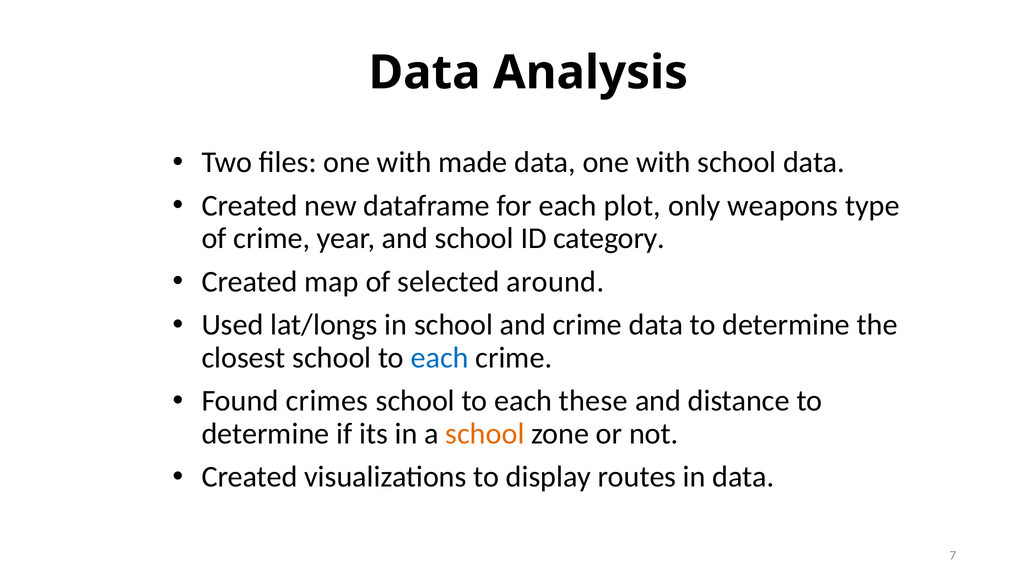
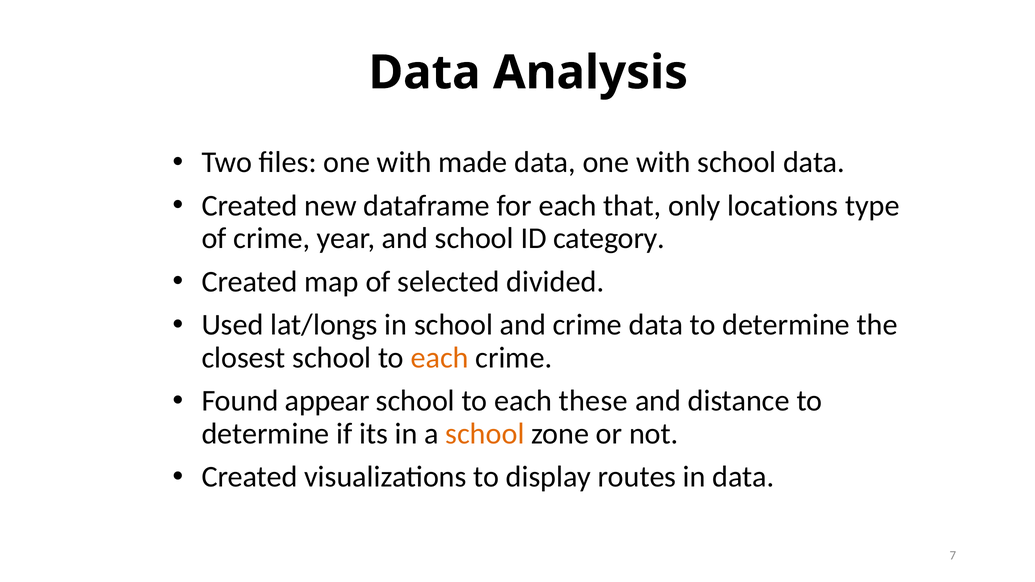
plot: plot -> that
weapons: weapons -> locations
around: around -> divided
each at (440, 358) colour: blue -> orange
crimes: crimes -> appear
